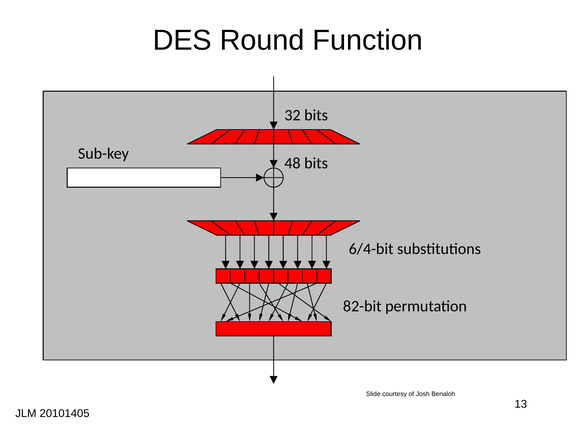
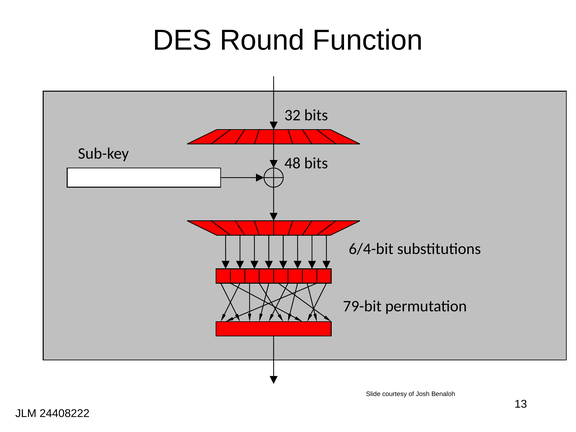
82-bit: 82-bit -> 79-bit
20101405: 20101405 -> 24408222
